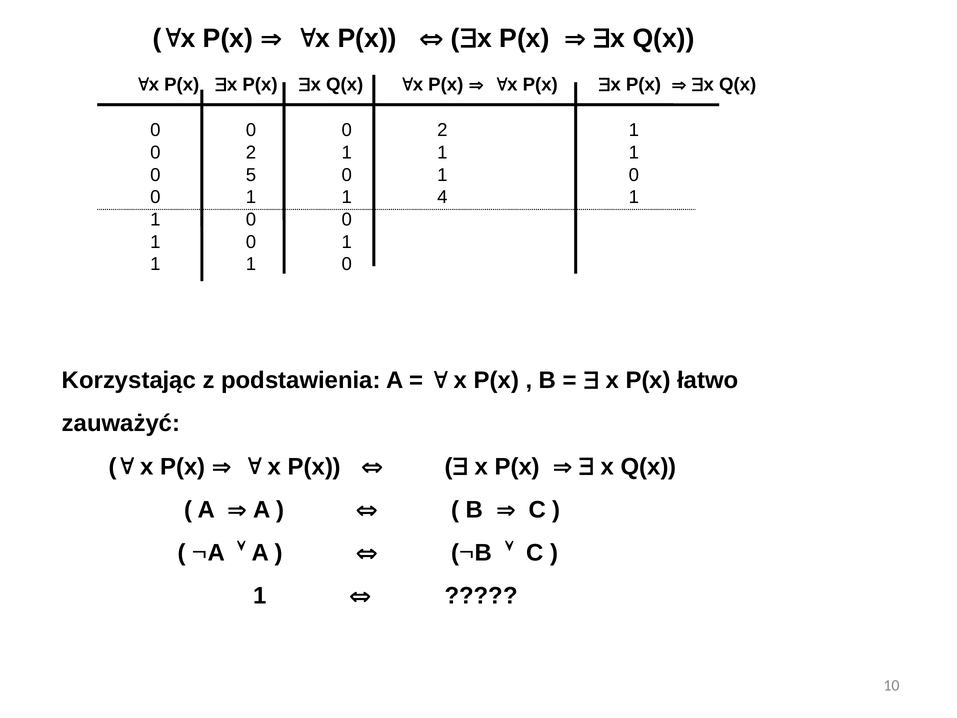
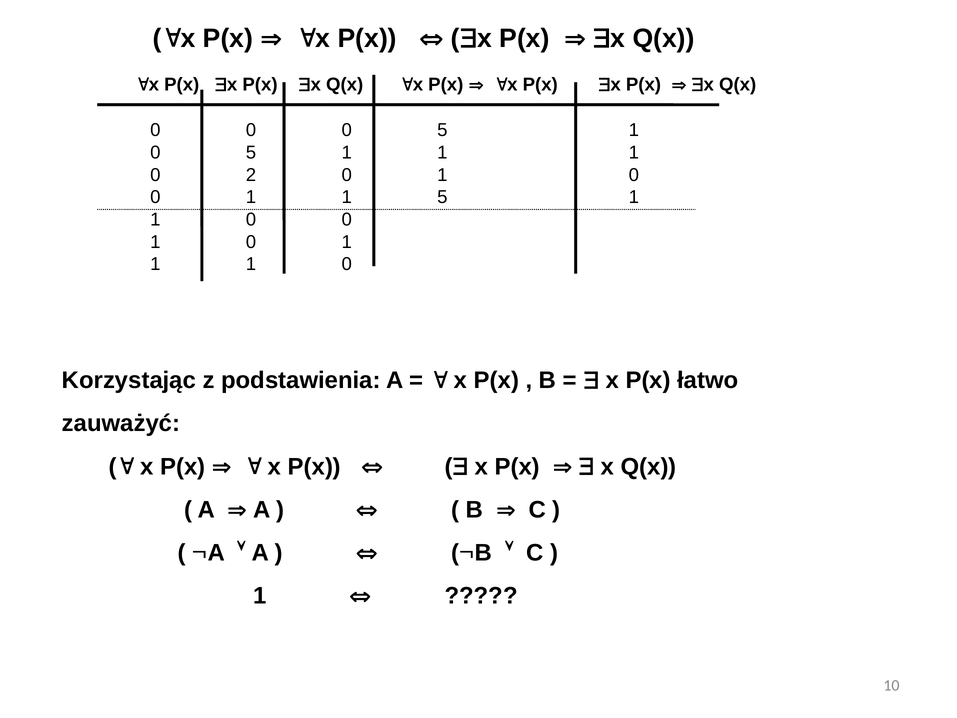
0 0 2: 2 -> 5
2 at (251, 152): 2 -> 5
5: 5 -> 2
1 4: 4 -> 5
